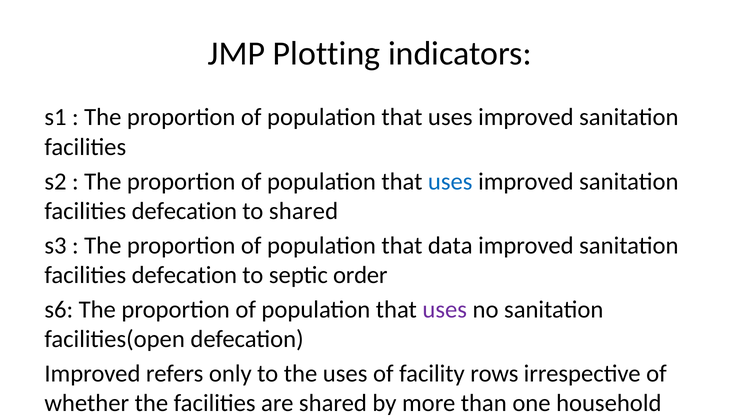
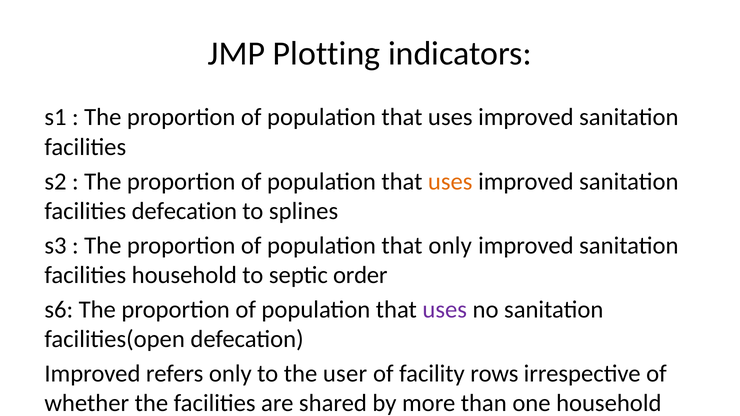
uses at (450, 181) colour: blue -> orange
to shared: shared -> splines
that data: data -> only
defecation at (184, 275): defecation -> household
the uses: uses -> user
